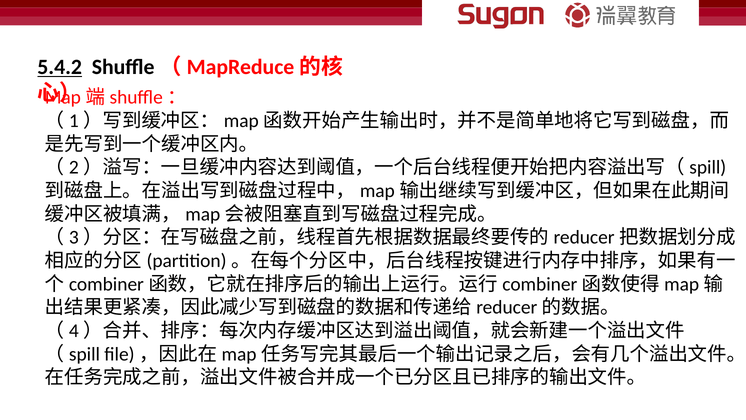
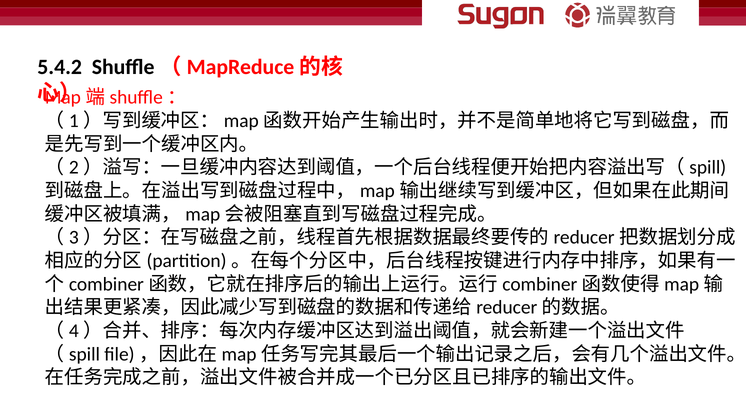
5.4.2 underline: present -> none
